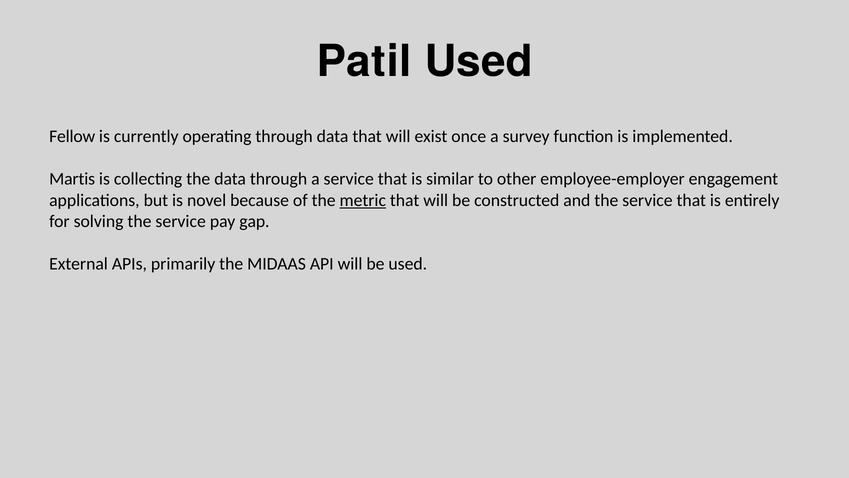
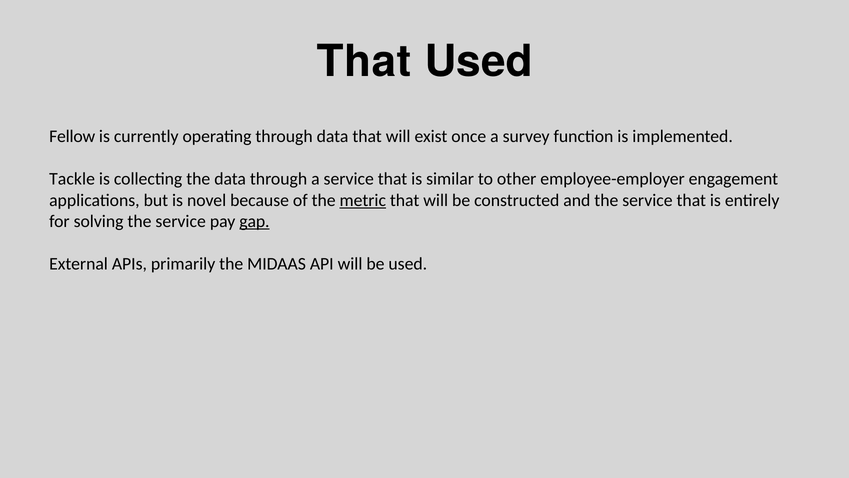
Patil at (364, 62): Patil -> That
Martis: Martis -> Tackle
gap underline: none -> present
